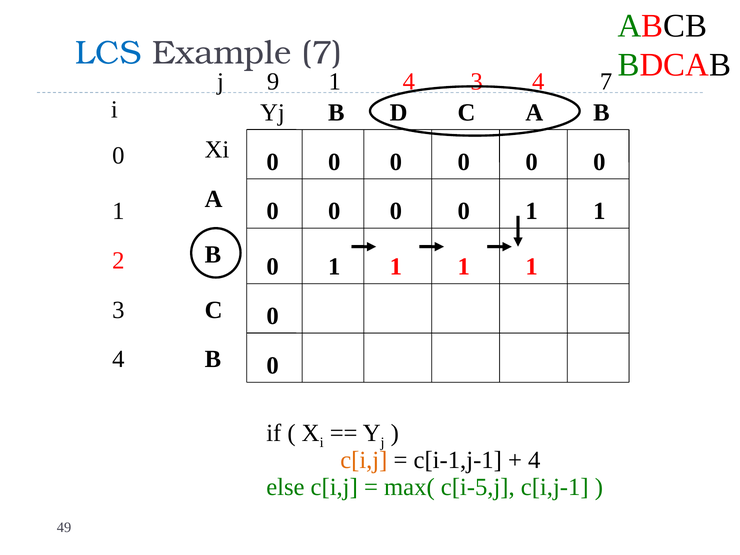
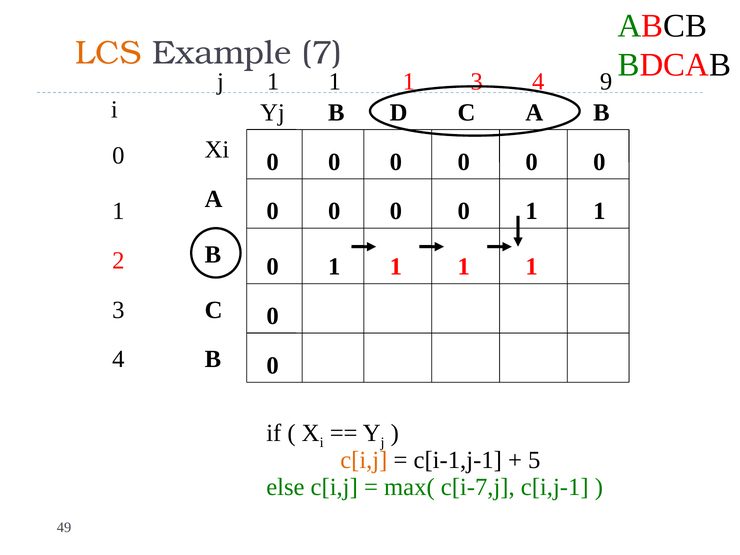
LCS colour: blue -> orange
j 9: 9 -> 1
4 at (409, 82): 4 -> 1
4 7: 7 -> 9
4 at (534, 460): 4 -> 5
c[i-5,j: c[i-5,j -> c[i-7,j
